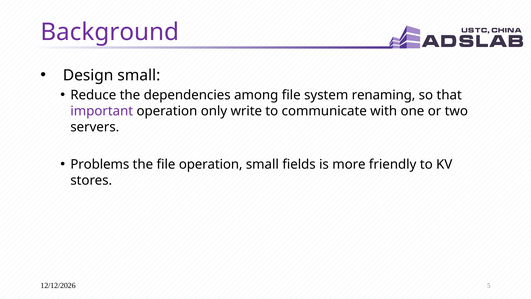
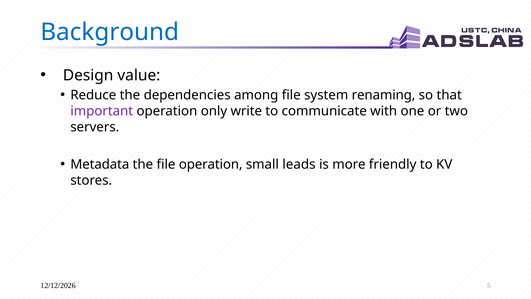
Background colour: purple -> blue
Design small: small -> value
Problems: Problems -> Metadata
fields: fields -> leads
